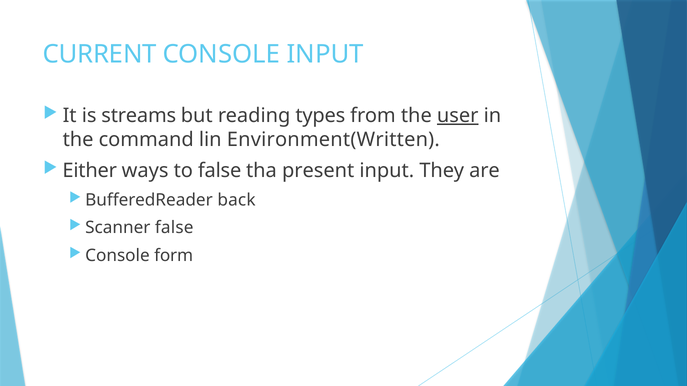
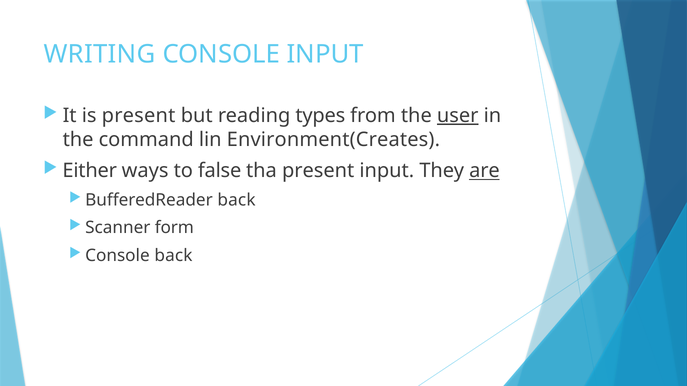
CURRENT: CURRENT -> WRITING
is streams: streams -> present
Environment(Written: Environment(Written -> Environment(Creates
are underline: none -> present
Scanner false: false -> form
Console form: form -> back
